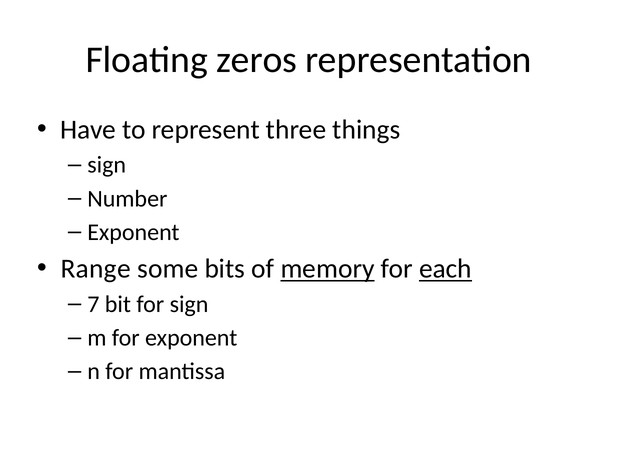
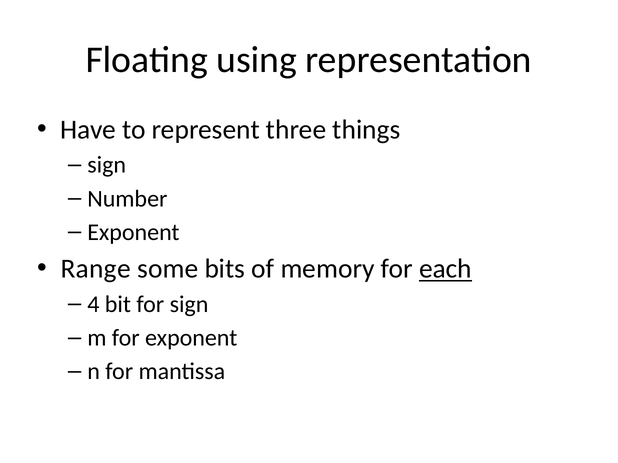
zeros: zeros -> using
memory underline: present -> none
7: 7 -> 4
